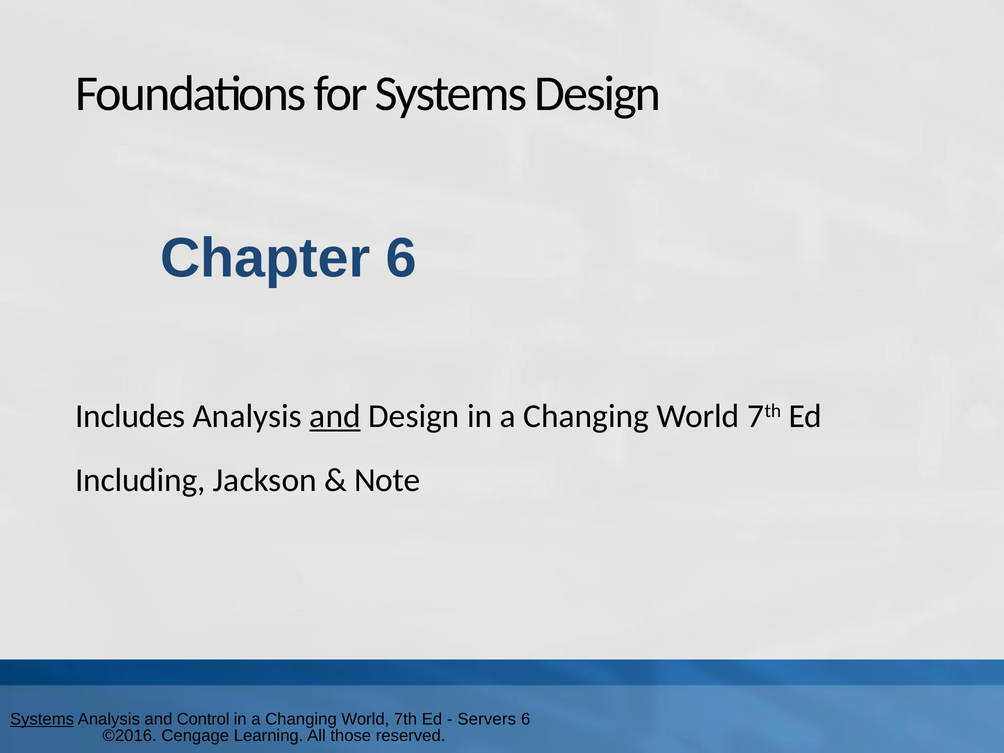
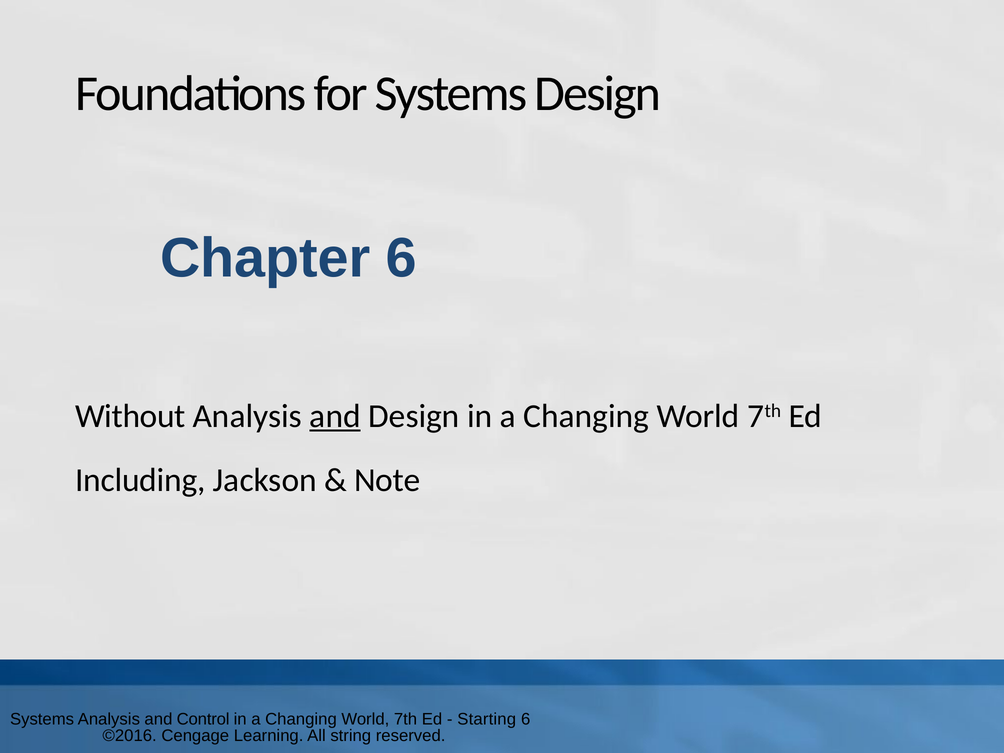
Includes: Includes -> Without
Systems at (42, 719) underline: present -> none
Servers: Servers -> Starting
those: those -> string
